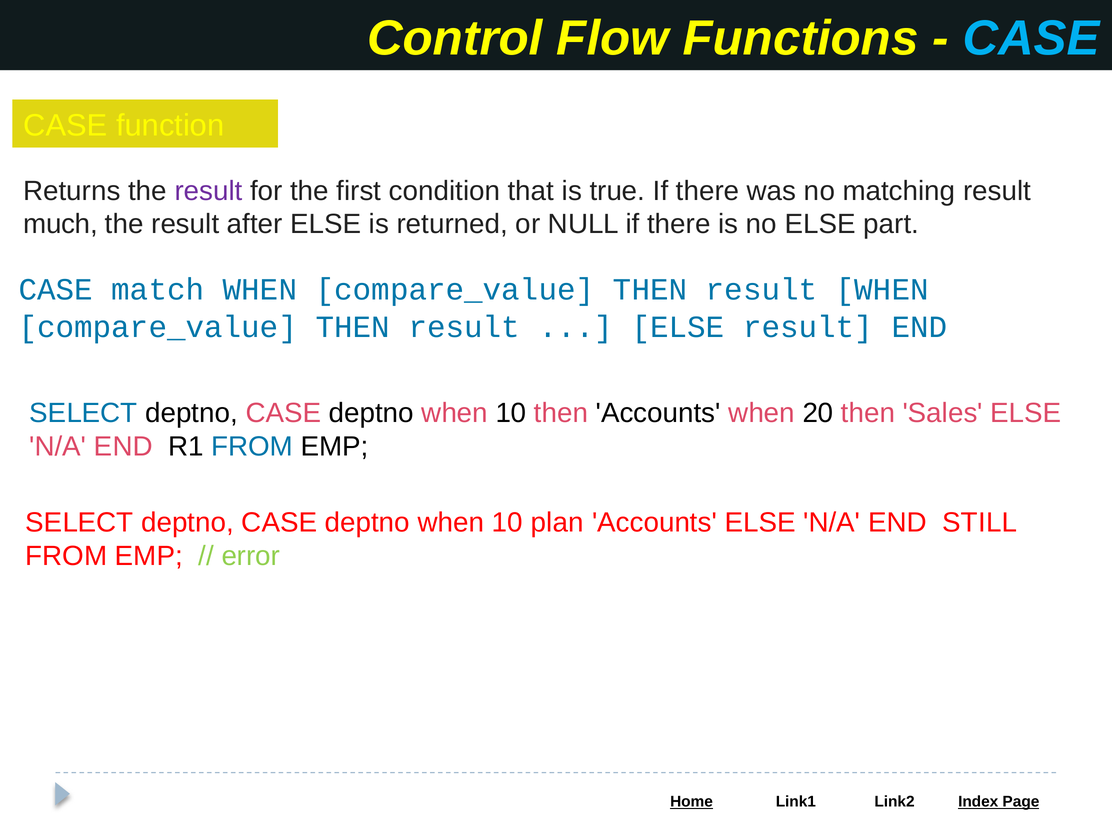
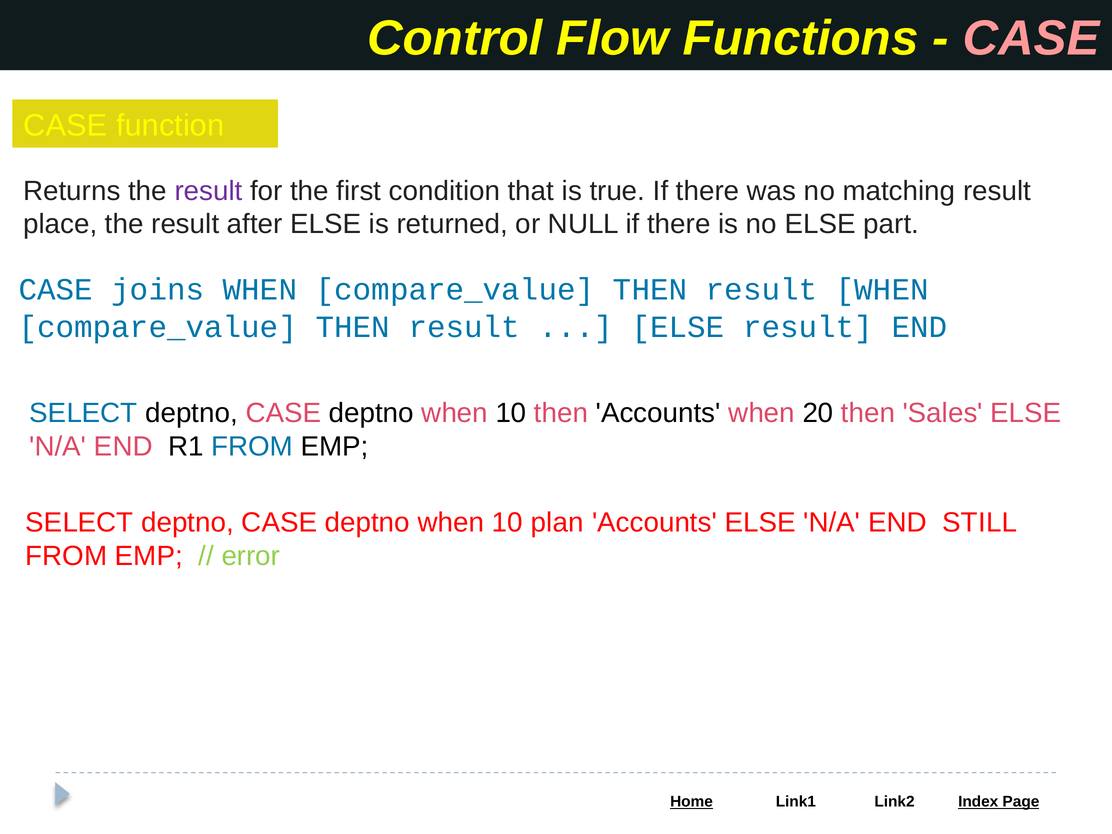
CASE at (1031, 39) colour: light blue -> pink
much: much -> place
match: match -> joins
